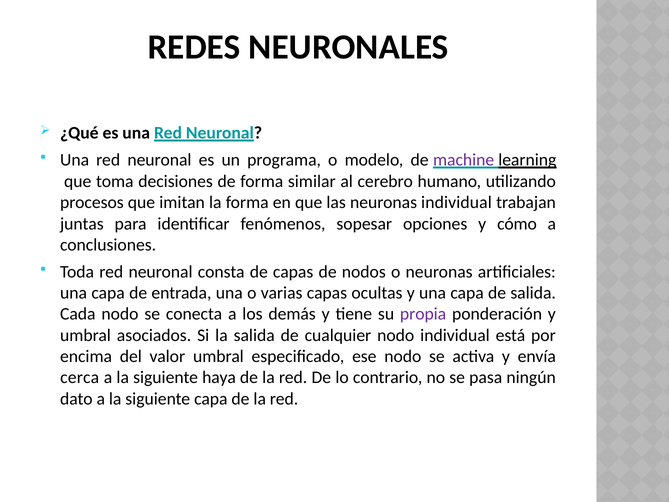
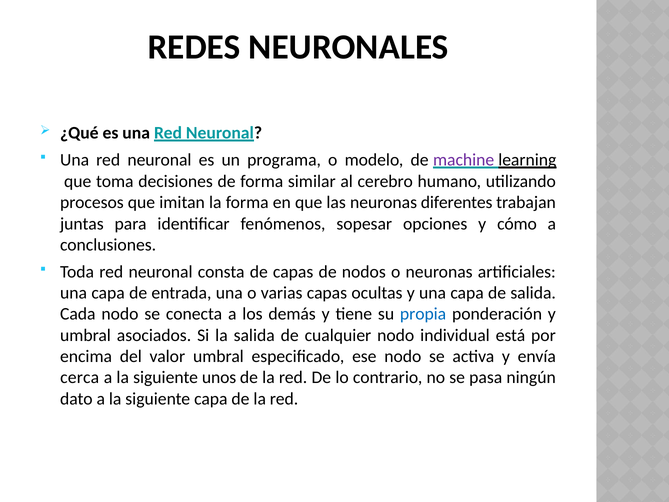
neuronas individual: individual -> diferentes
propia colour: purple -> blue
haya: haya -> unos
